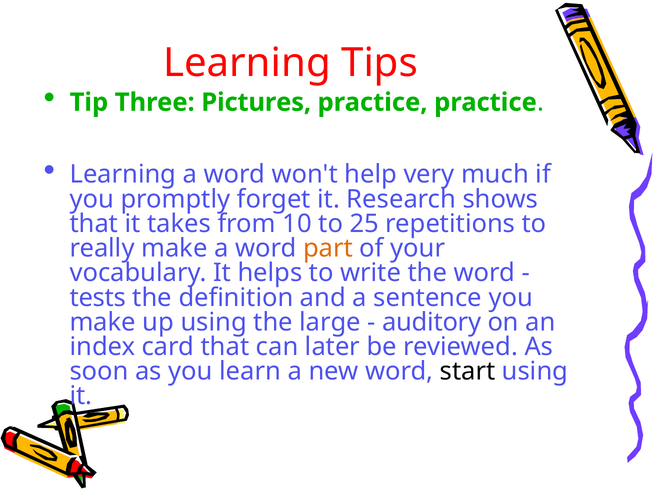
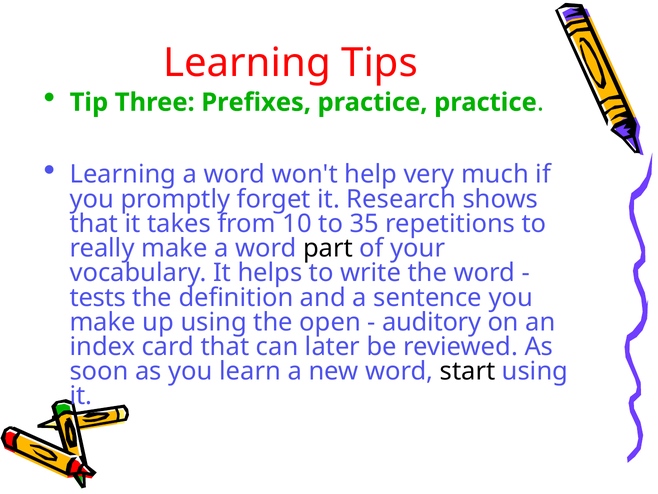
Pictures: Pictures -> Prefixes
25: 25 -> 35
part colour: orange -> black
large: large -> open
